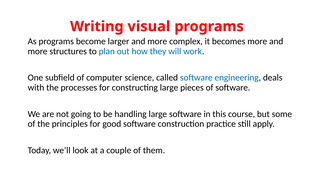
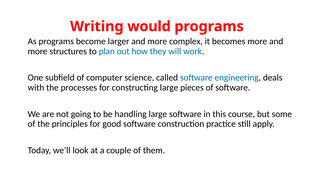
visual: visual -> would
